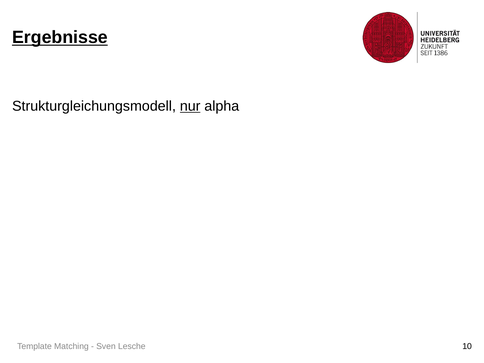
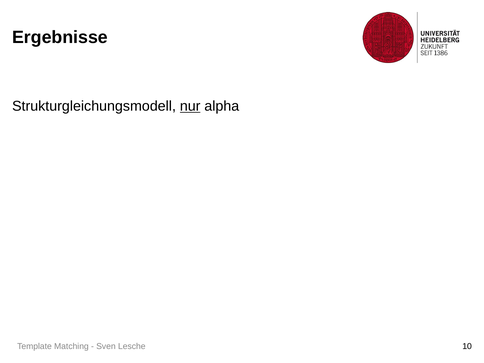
Ergebnisse underline: present -> none
